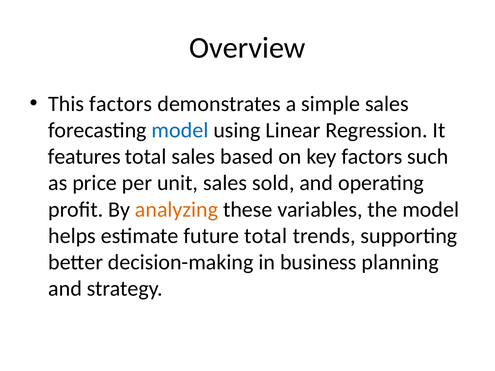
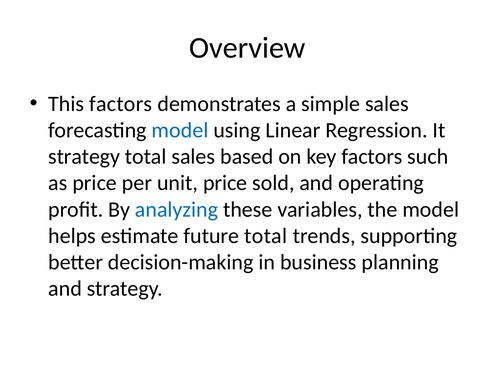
features at (84, 157): features -> strategy
unit sales: sales -> price
analyzing colour: orange -> blue
